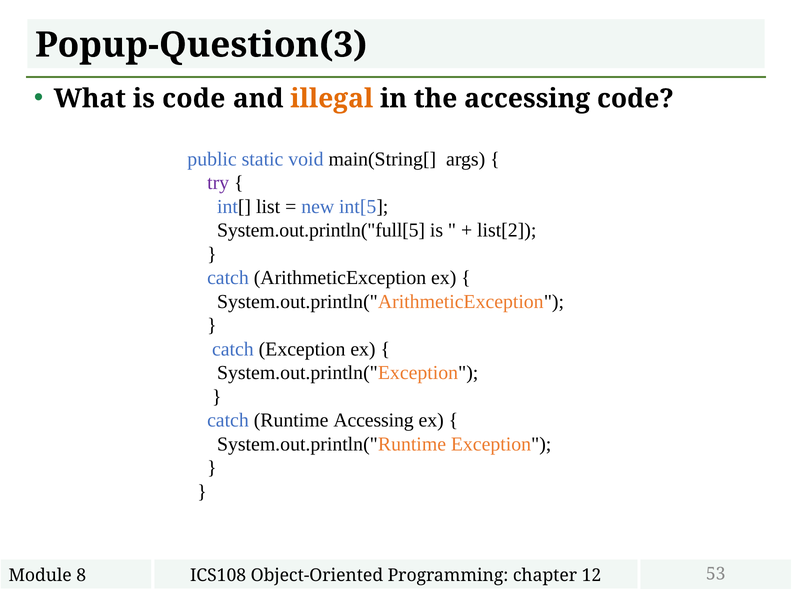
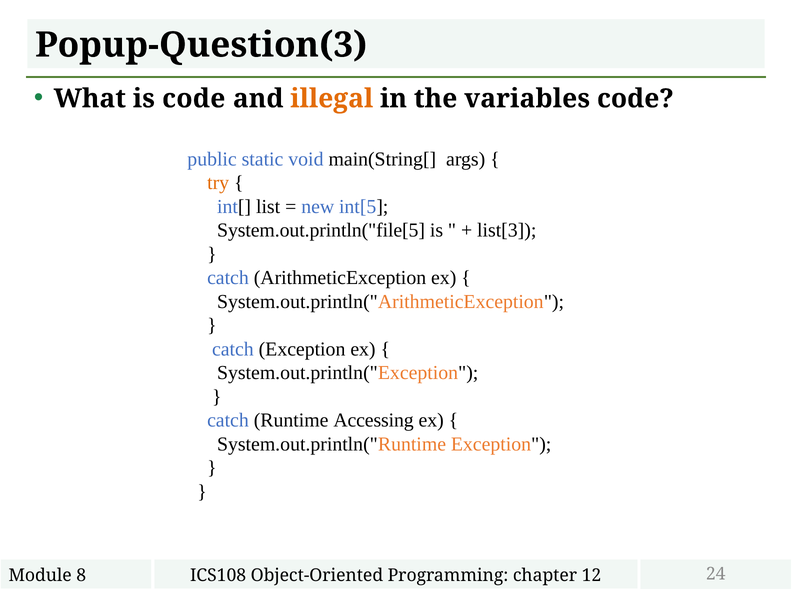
the accessing: accessing -> variables
try colour: purple -> orange
System.out.println("full[5: System.out.println("full[5 -> System.out.println("file[5
list[2: list[2 -> list[3
53: 53 -> 24
